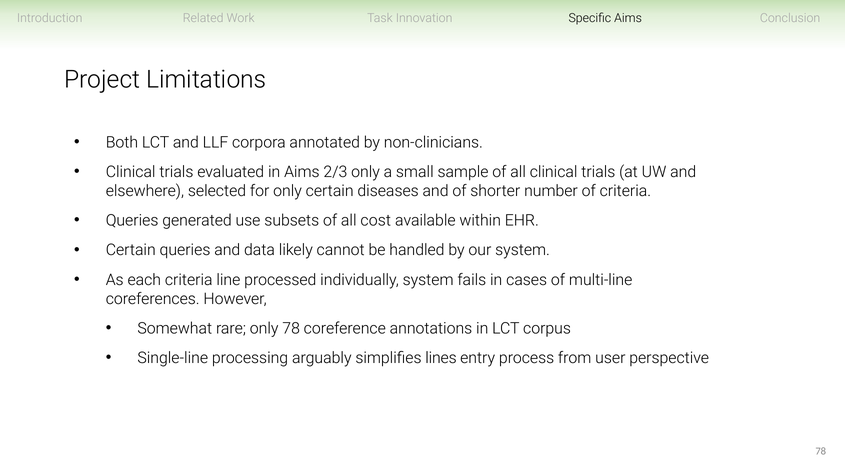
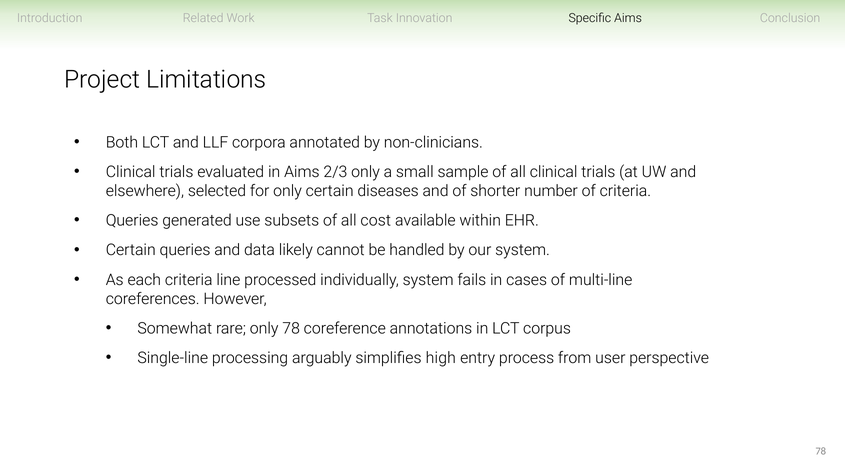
lines: lines -> high
